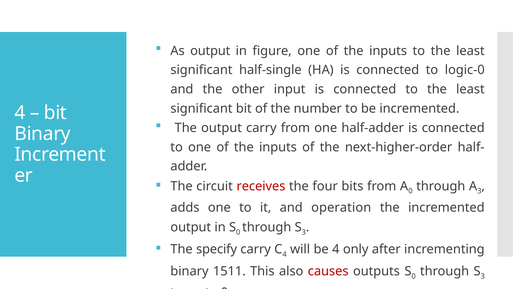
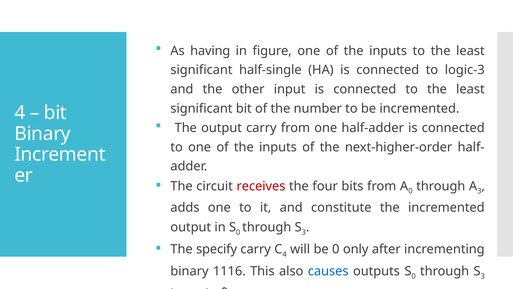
As output: output -> having
logic-0: logic-0 -> logic-3
operation: operation -> constitute
be 4: 4 -> 0
1511: 1511 -> 1116
causes colour: red -> blue
